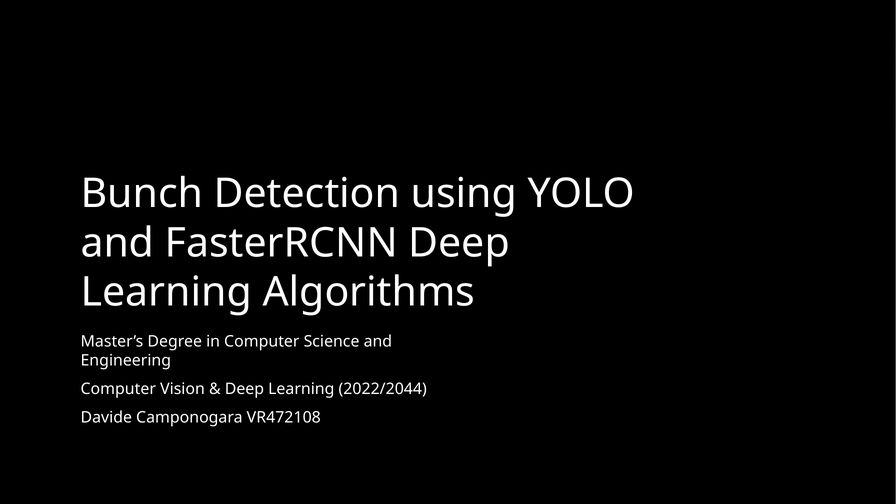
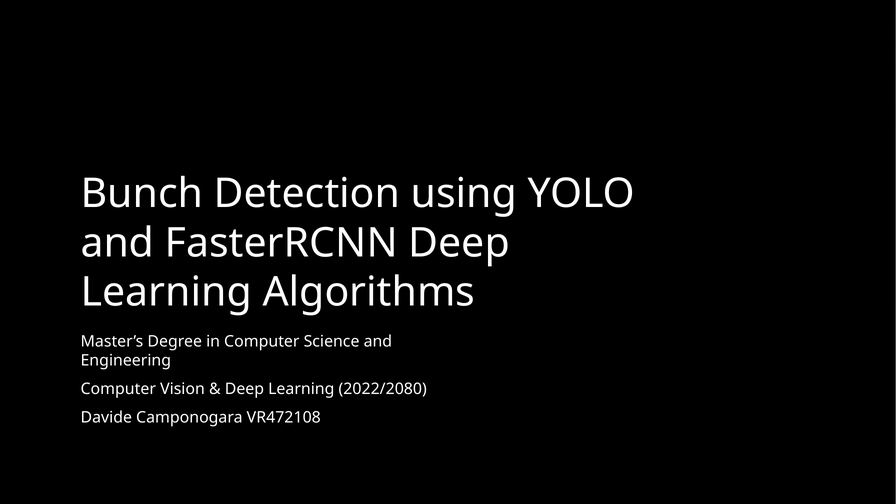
2022/2044: 2022/2044 -> 2022/2080
